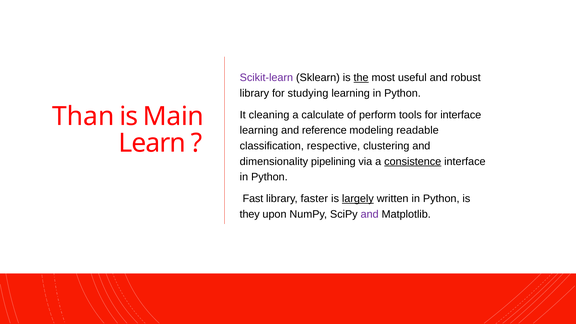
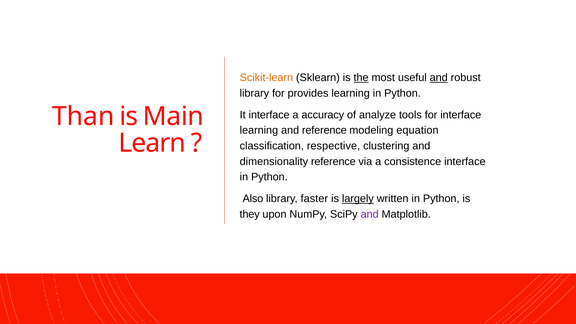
Scikit-learn colour: purple -> orange
and at (439, 78) underline: none -> present
studying: studying -> provides
It cleaning: cleaning -> interface
calculate: calculate -> accuracy
perform: perform -> analyze
readable: readable -> equation
dimensionality pipelining: pipelining -> reference
consistence underline: present -> none
Fast: Fast -> Also
